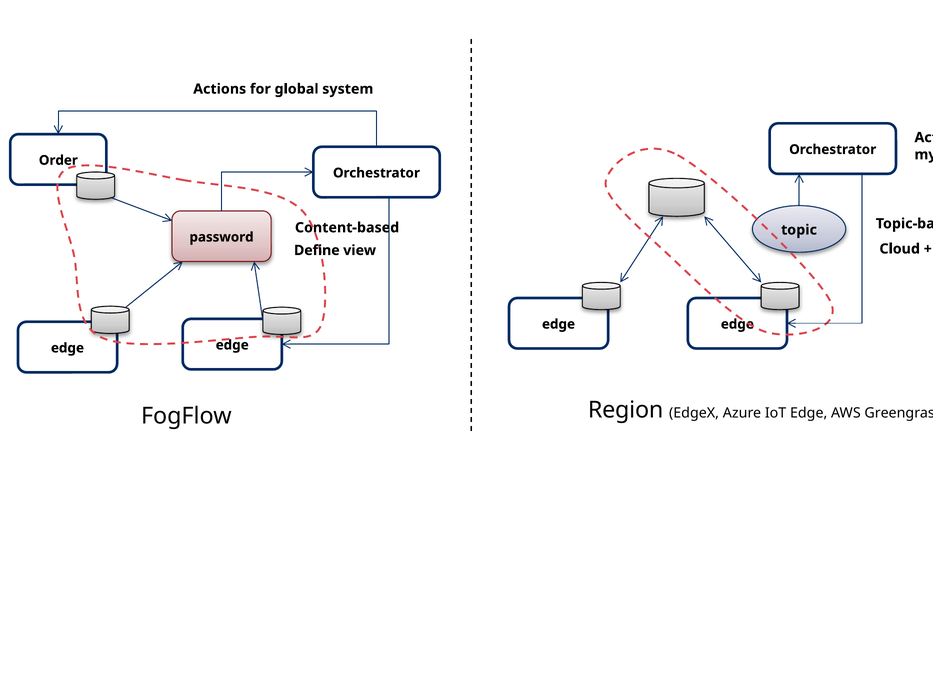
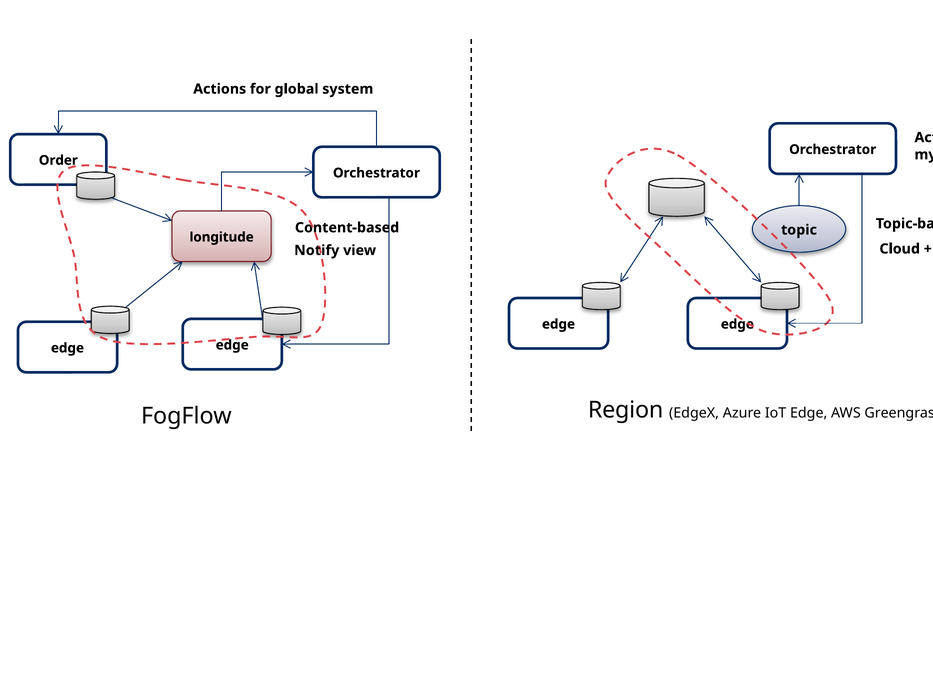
password: password -> longitude
Define: Define -> Notify
